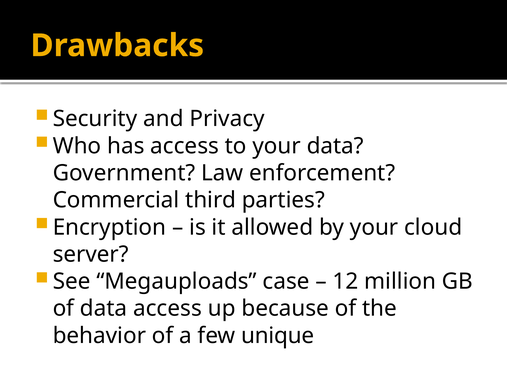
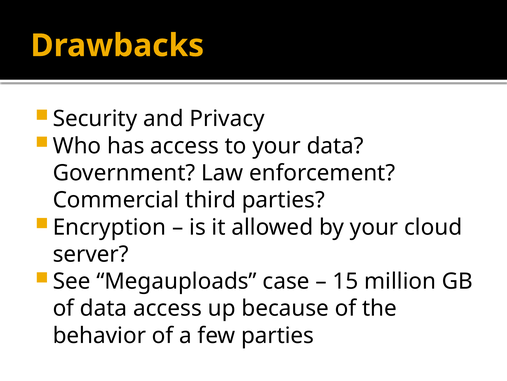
12: 12 -> 15
few unique: unique -> parties
